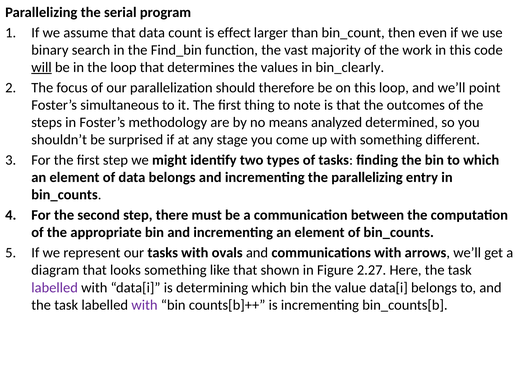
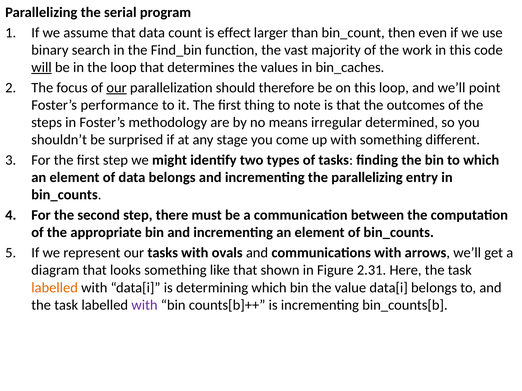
bin_clearly: bin_clearly -> bin_caches
our at (117, 88) underline: none -> present
simultaneous: simultaneous -> performance
analyzed: analyzed -> irregular
2.27: 2.27 -> 2.31
labelled at (55, 288) colour: purple -> orange
